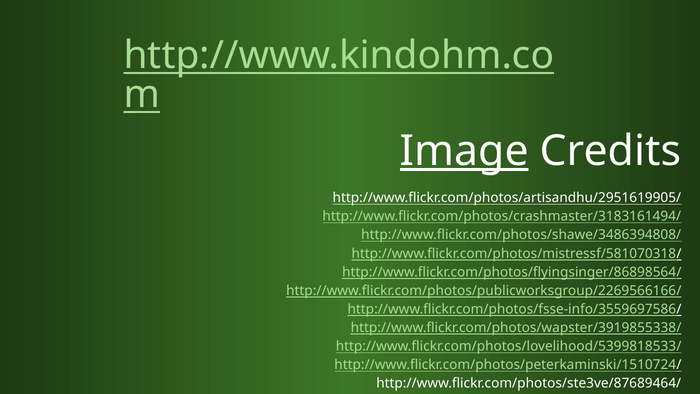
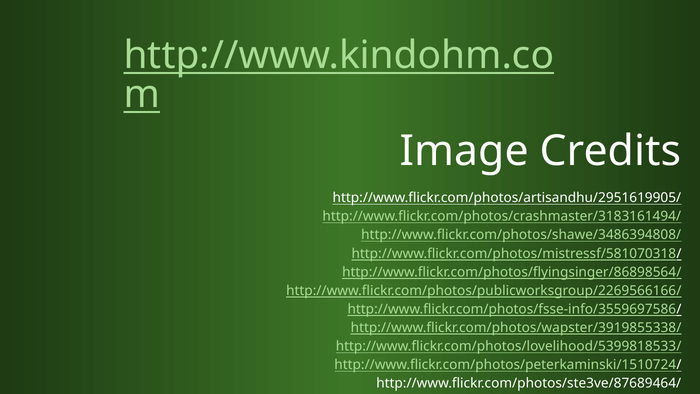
Image underline: present -> none
